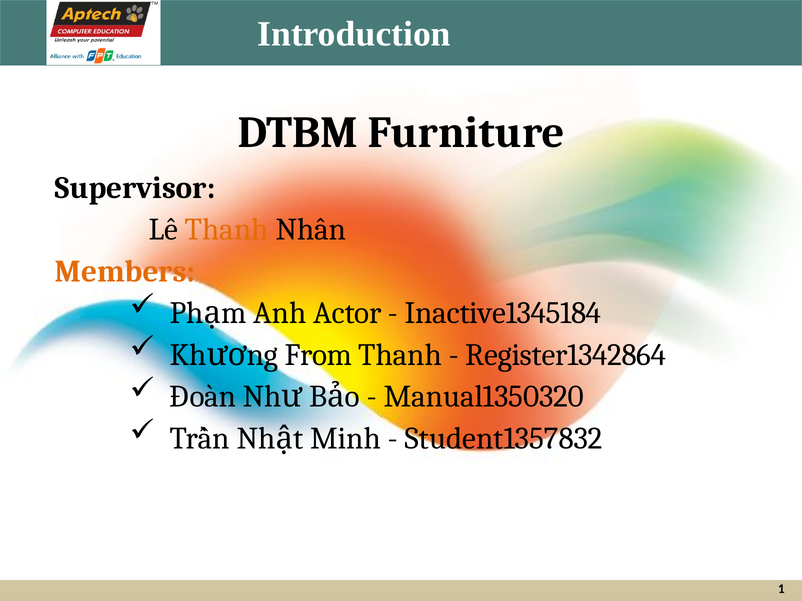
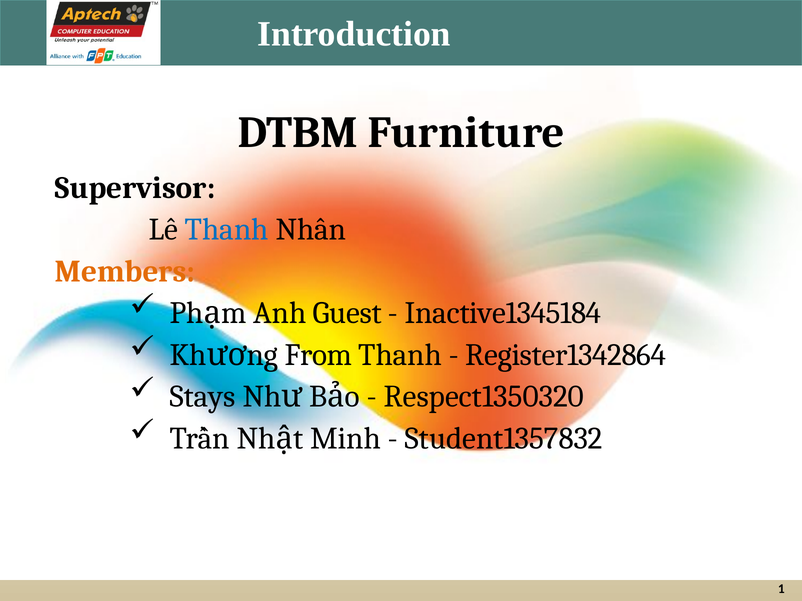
Thanh at (227, 230) colour: orange -> blue
Actor: Actor -> Guest
Đoàn: Đoàn -> Stays
Manual1350320: Manual1350320 -> Respect1350320
